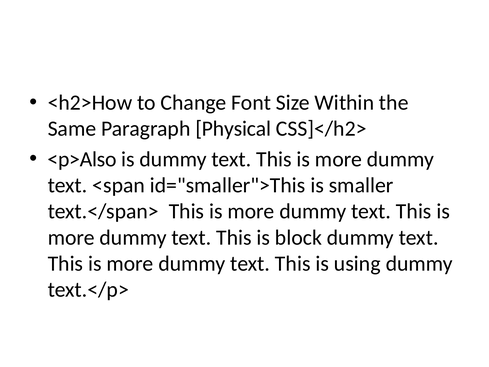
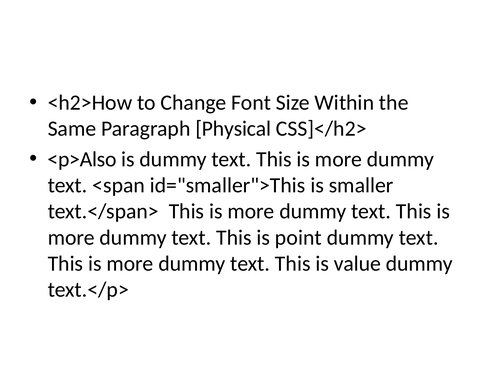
block: block -> point
using: using -> value
